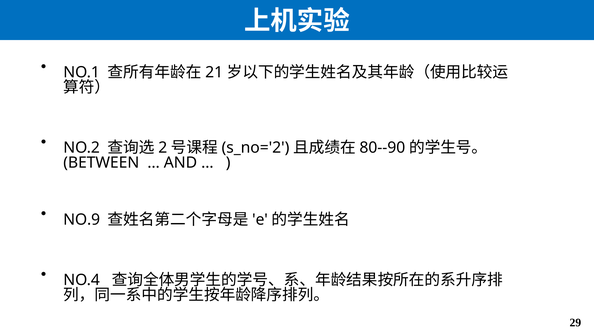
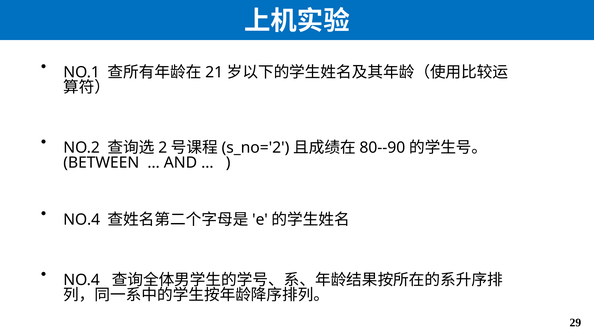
NO.9 at (82, 220): NO.9 -> NO.4
